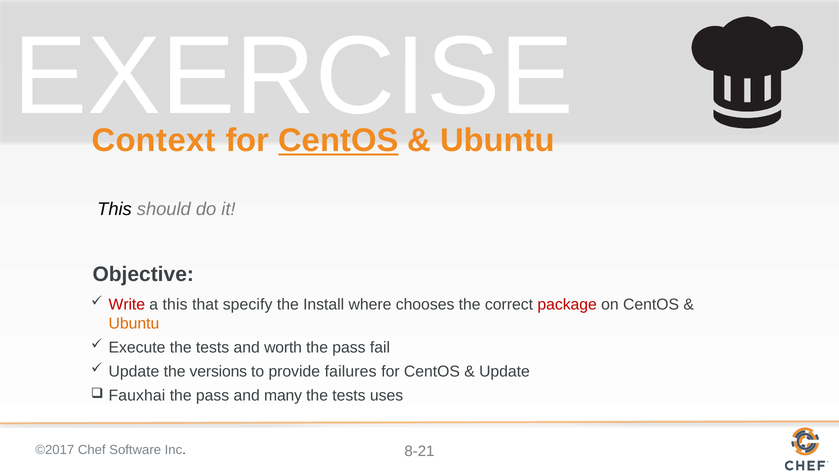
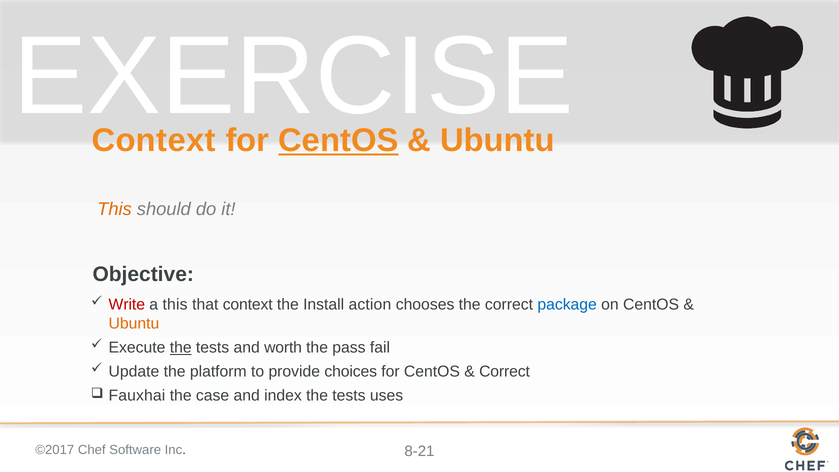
This at (115, 209) colour: black -> orange
that specify: specify -> context
where: where -> action
package colour: red -> blue
the at (181, 348) underline: none -> present
versions: versions -> platform
failures: failures -> choices
Update at (504, 372): Update -> Correct
pass at (213, 396): pass -> case
many: many -> index
